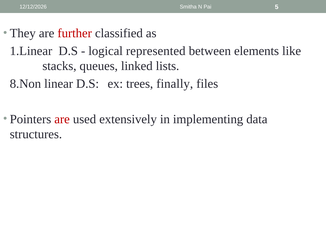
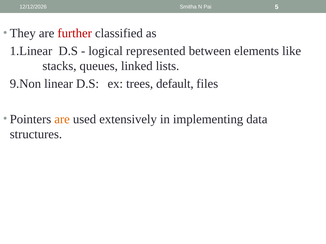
8.Non: 8.Non -> 9.Non
finally: finally -> default
are at (62, 119) colour: red -> orange
